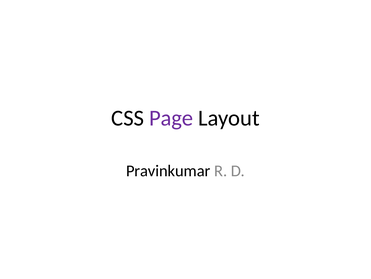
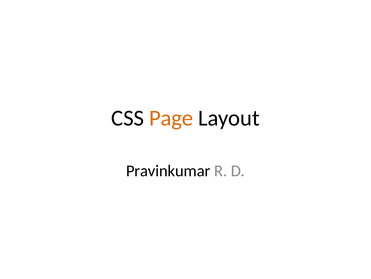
Page colour: purple -> orange
